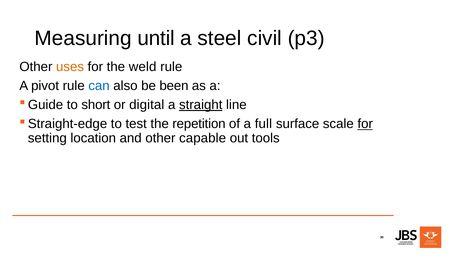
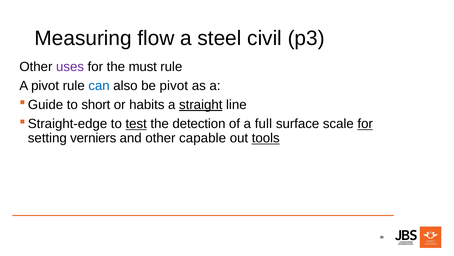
until: until -> flow
uses colour: orange -> purple
weld: weld -> must
be been: been -> pivot
digital: digital -> habits
test underline: none -> present
repetition: repetition -> detection
location: location -> verniers
tools underline: none -> present
